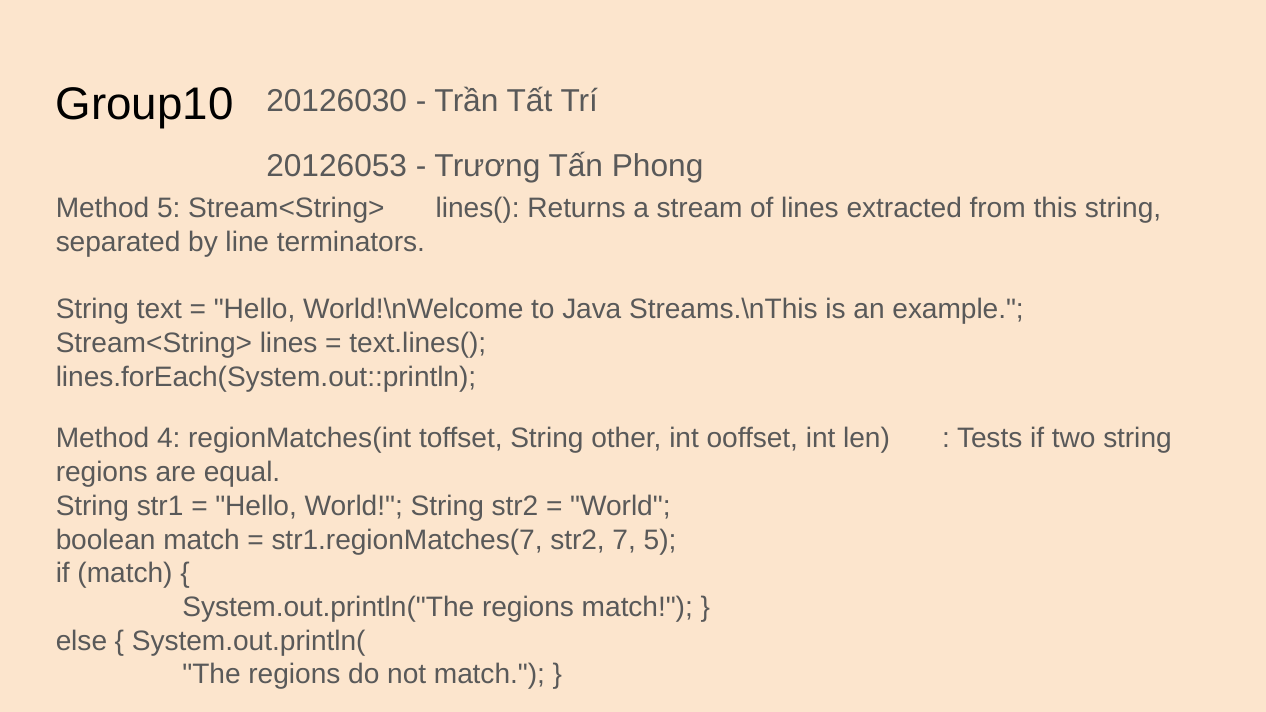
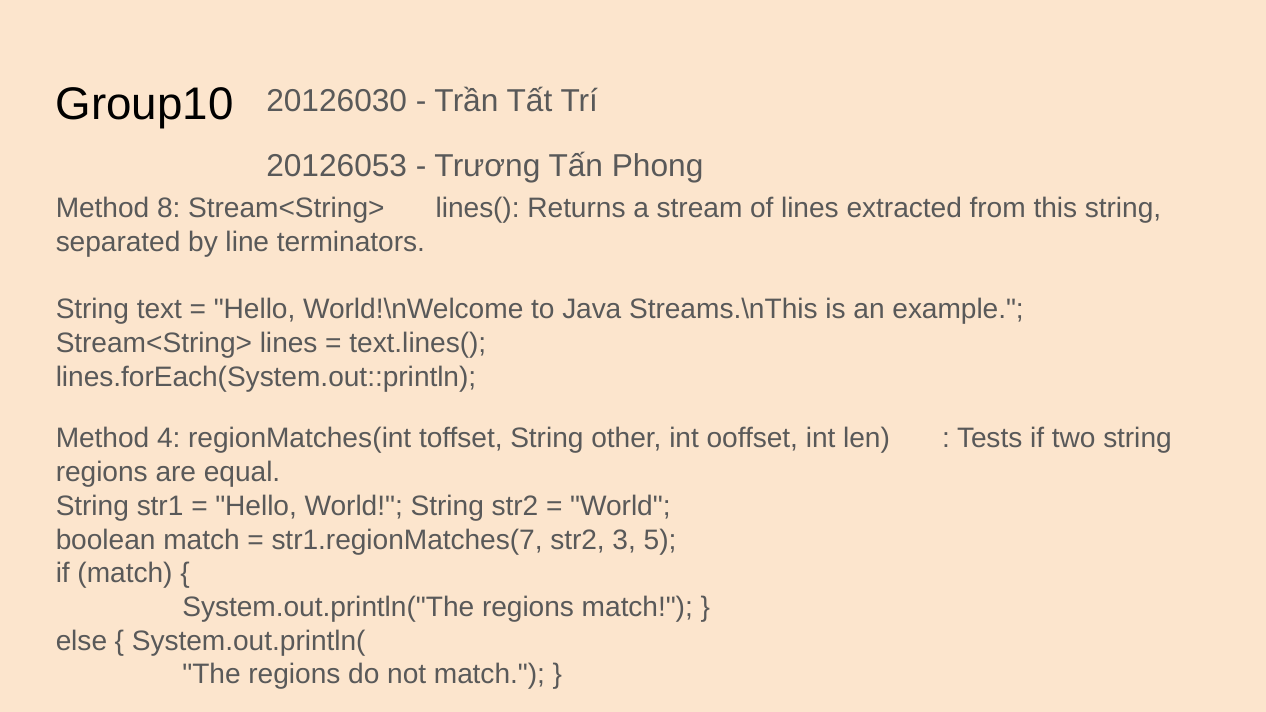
Method 5: 5 -> 8
7: 7 -> 3
